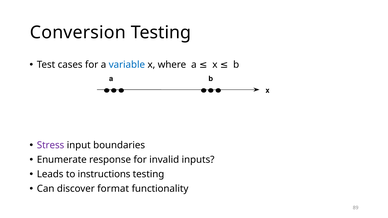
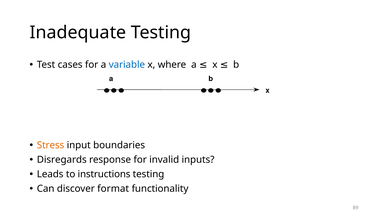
Conversion: Conversion -> Inadequate
Stress colour: purple -> orange
Enumerate: Enumerate -> Disregards
